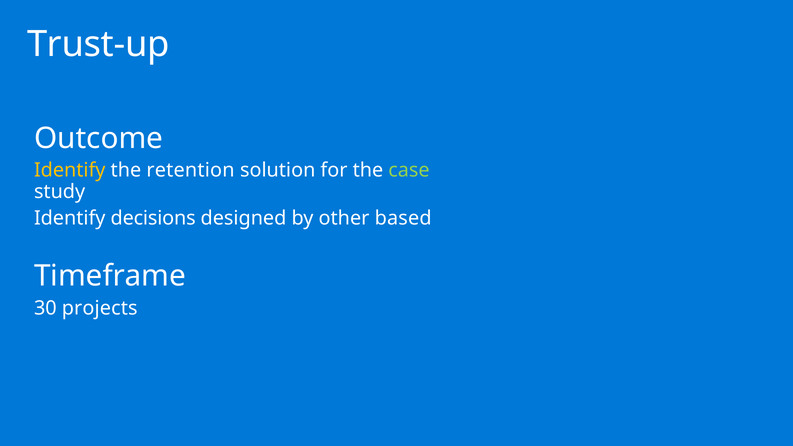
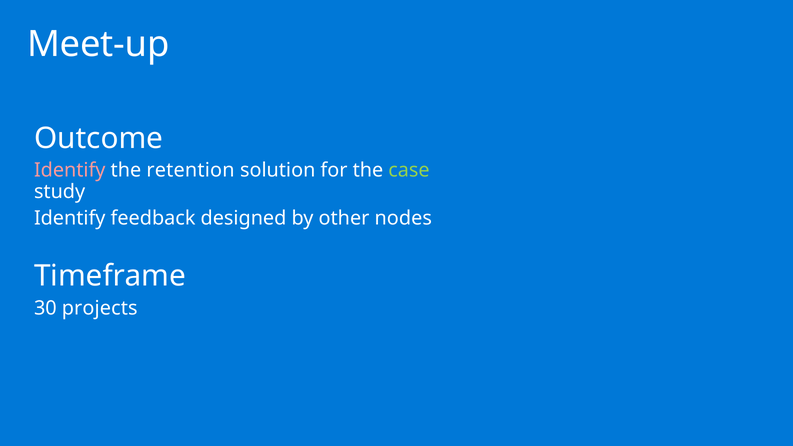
Trust-up: Trust-up -> Meet-up
Identify at (70, 170) colour: yellow -> pink
decisions: decisions -> feedback
based: based -> nodes
